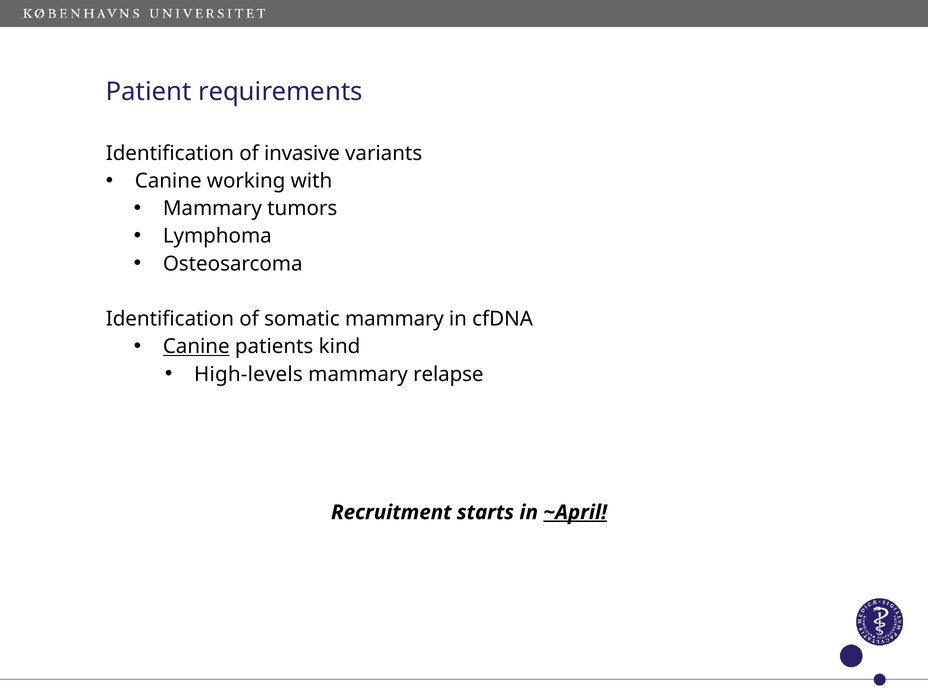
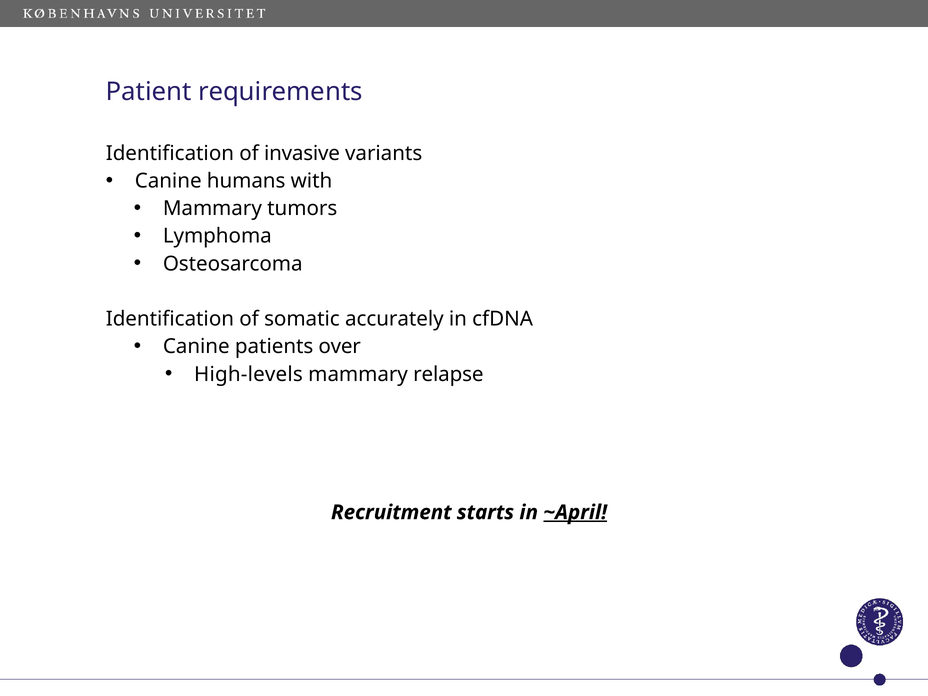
working: working -> humans
somatic mammary: mammary -> accurately
Canine at (196, 347) underline: present -> none
kind: kind -> over
